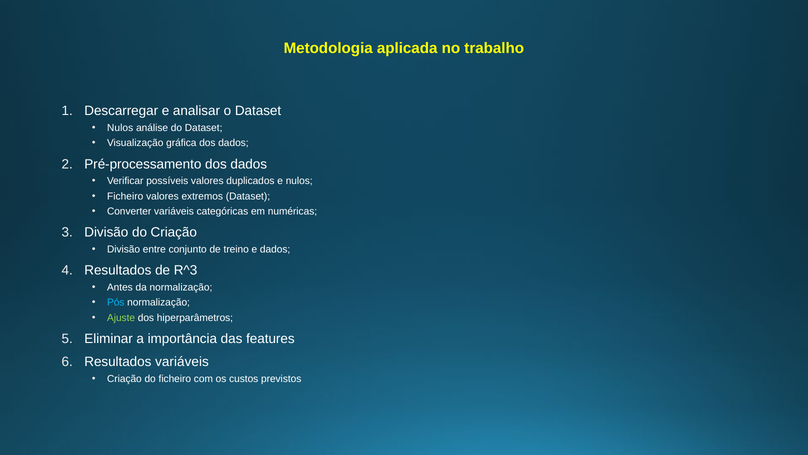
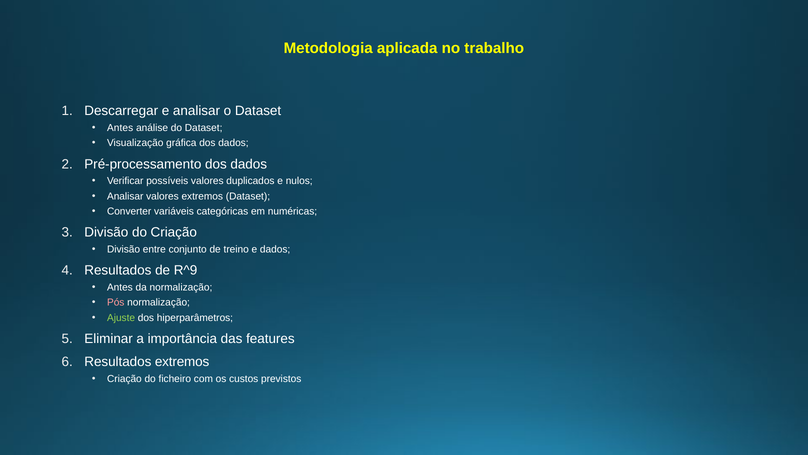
Nulos at (120, 128): Nulos -> Antes
Ficheiro at (125, 196): Ficheiro -> Analisar
R^3: R^3 -> R^9
Pós colour: light blue -> pink
Resultados variáveis: variáveis -> extremos
